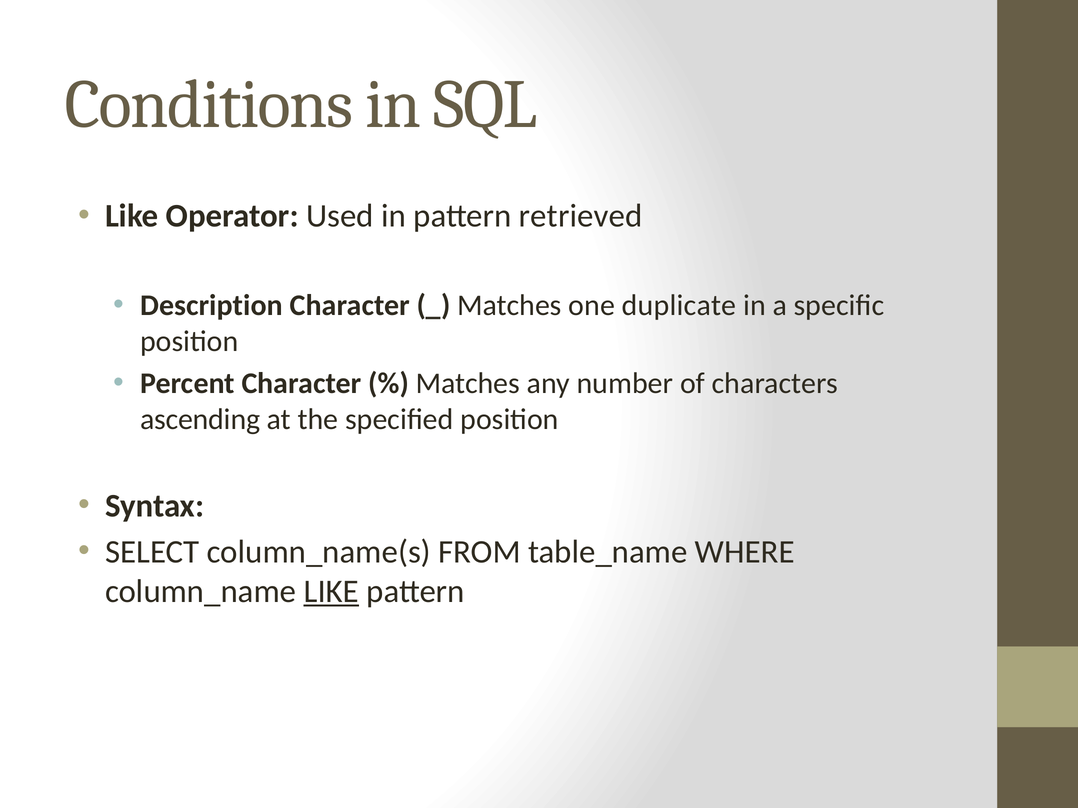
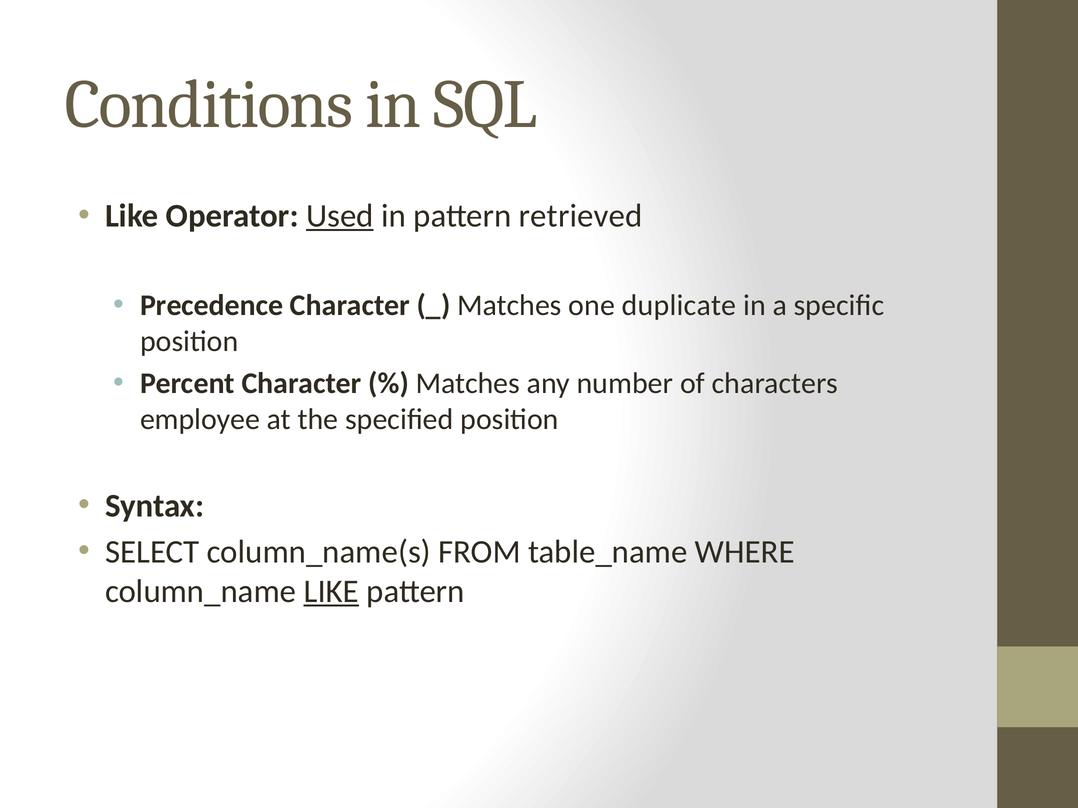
Used underline: none -> present
Description: Description -> Precedence
ascending: ascending -> employee
